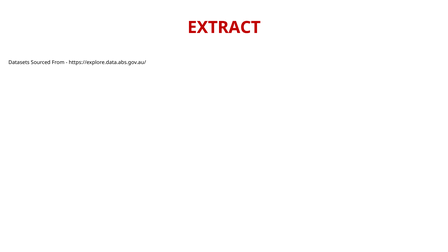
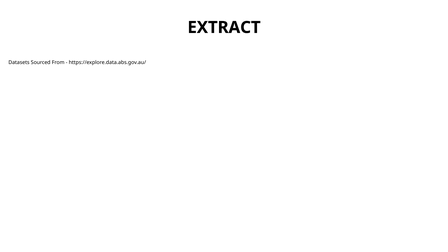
EXTRACT colour: red -> black
